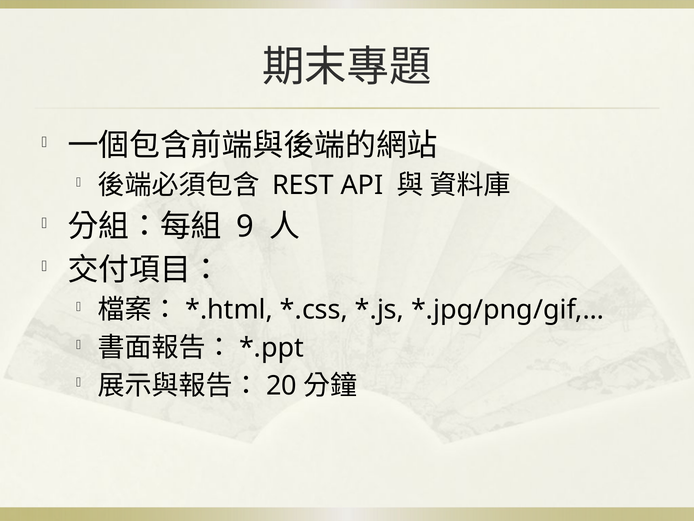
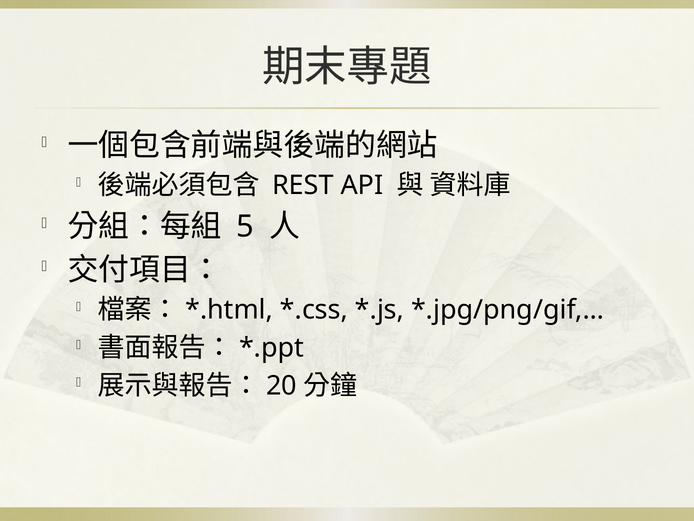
9: 9 -> 5
